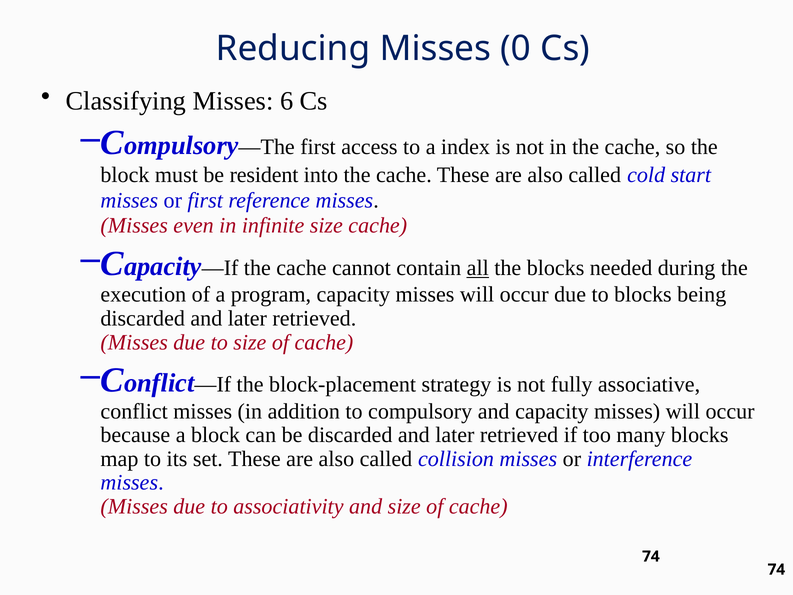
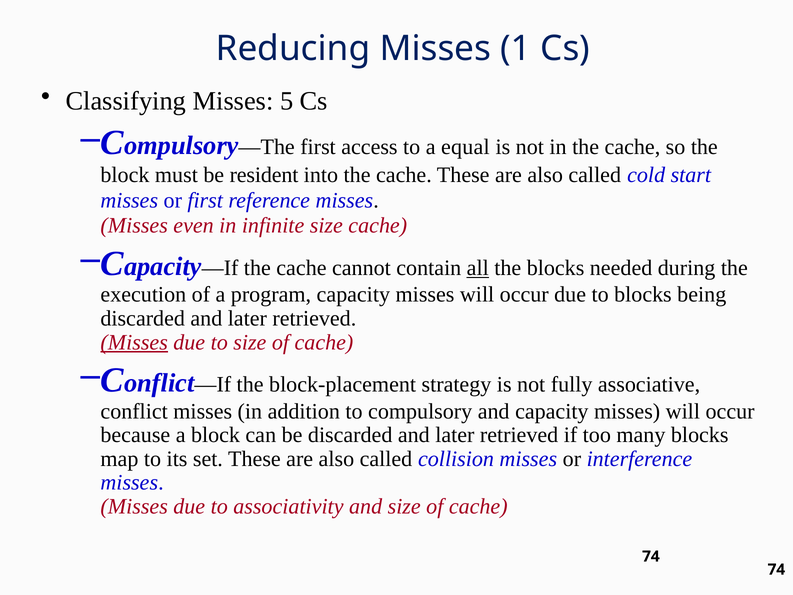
0: 0 -> 1
6: 6 -> 5
index: index -> equal
Misses at (134, 342) underline: none -> present
